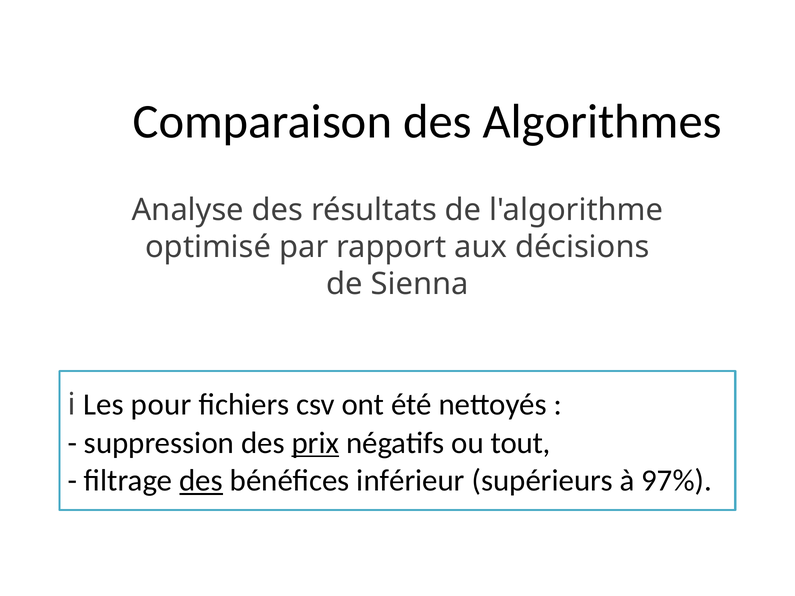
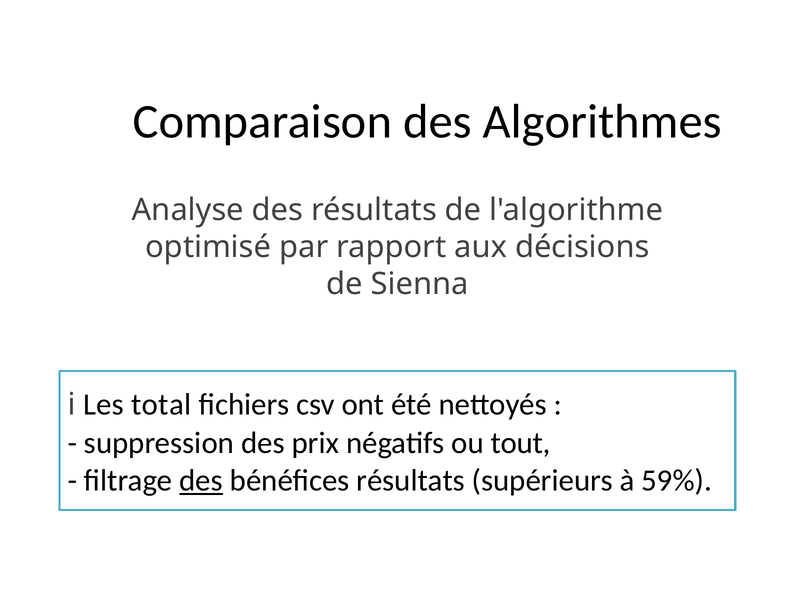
pour: pour -> total
prix underline: present -> none
inférieur: inférieur -> résultats
97%: 97% -> 59%
